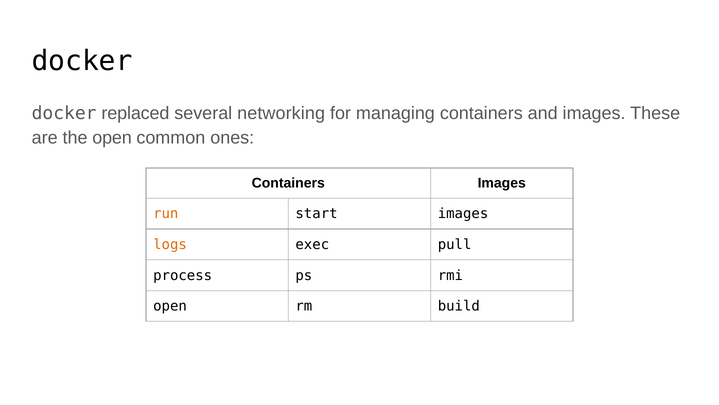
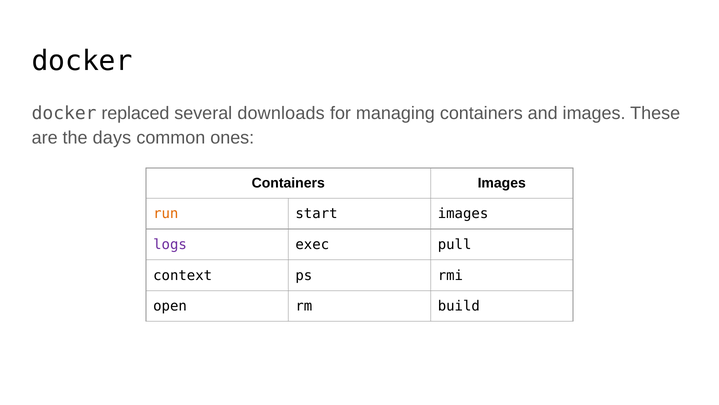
networking: networking -> downloads
the open: open -> days
logs colour: orange -> purple
process: process -> context
